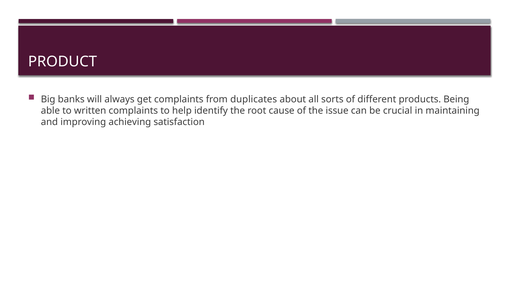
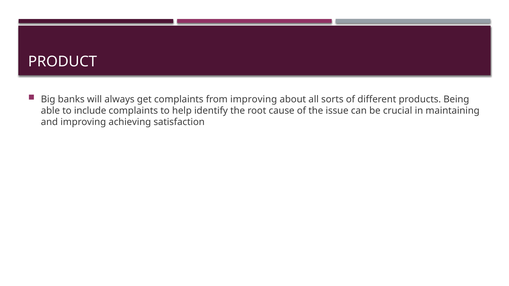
from duplicates: duplicates -> improving
written: written -> include
